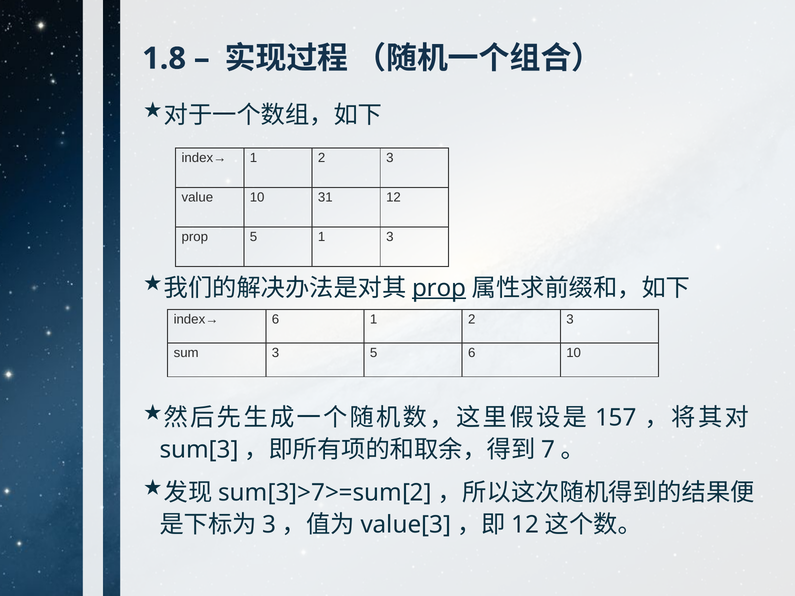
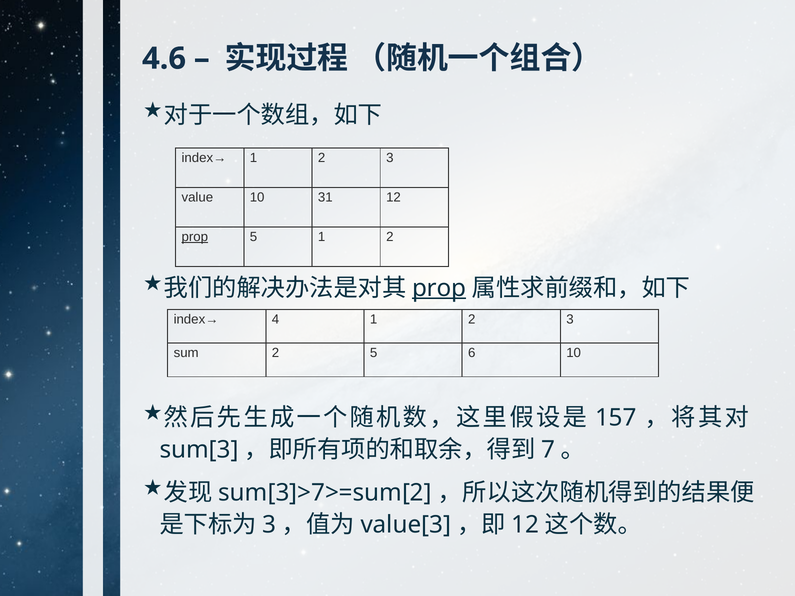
1.8: 1.8 -> 4.6
prop at (195, 237) underline: none -> present
5 1 3: 3 -> 2
index→ 6: 6 -> 4
sum 3: 3 -> 2
